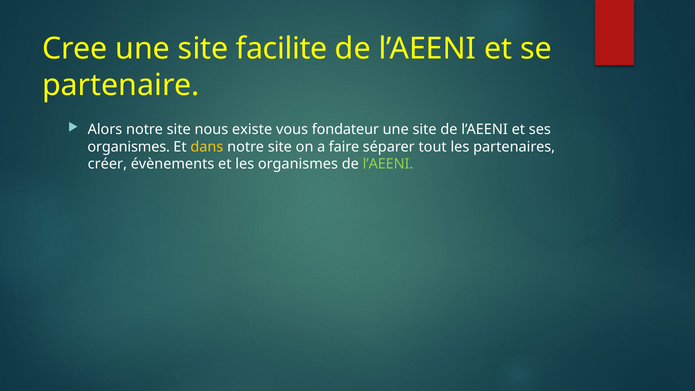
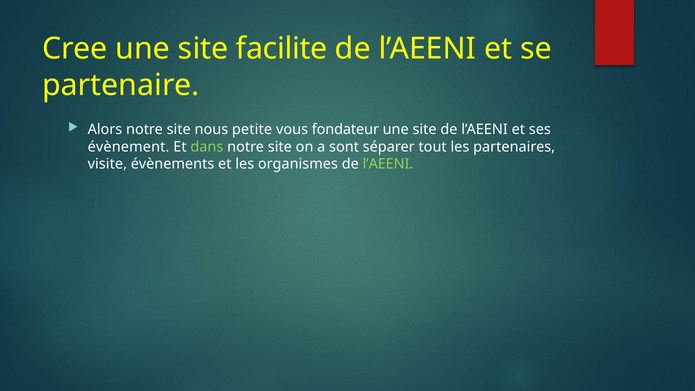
existe: existe -> petite
organismes at (129, 147): organismes -> évènement
dans colour: yellow -> light green
faire: faire -> sont
créer: créer -> visite
